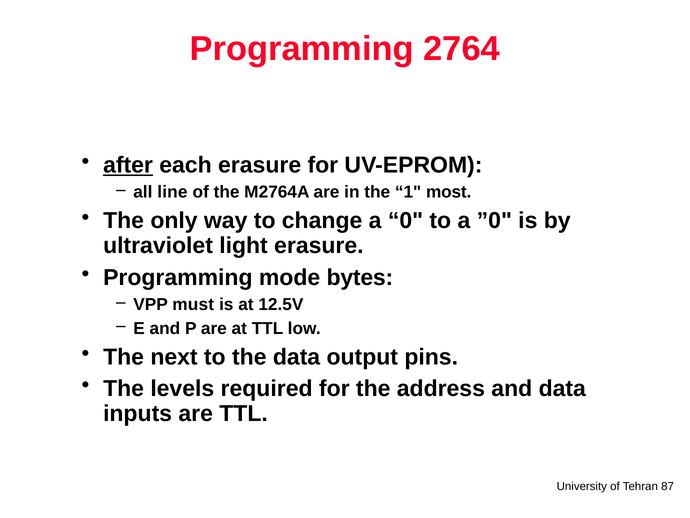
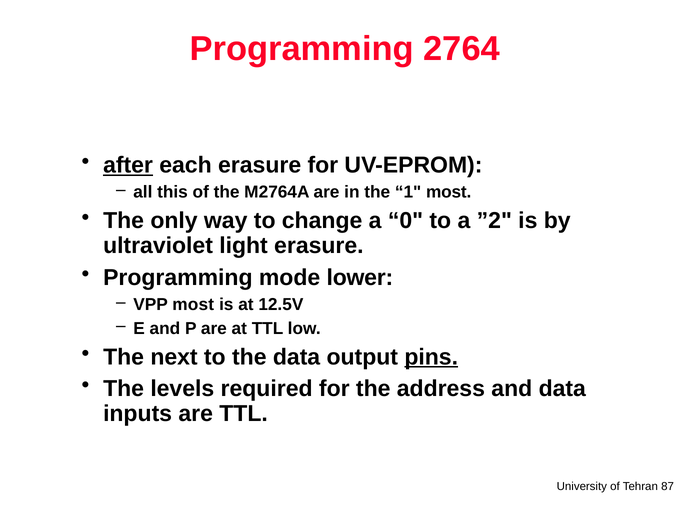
line: line -> this
”0: ”0 -> ”2
bytes: bytes -> lower
VPP must: must -> most
pins underline: none -> present
